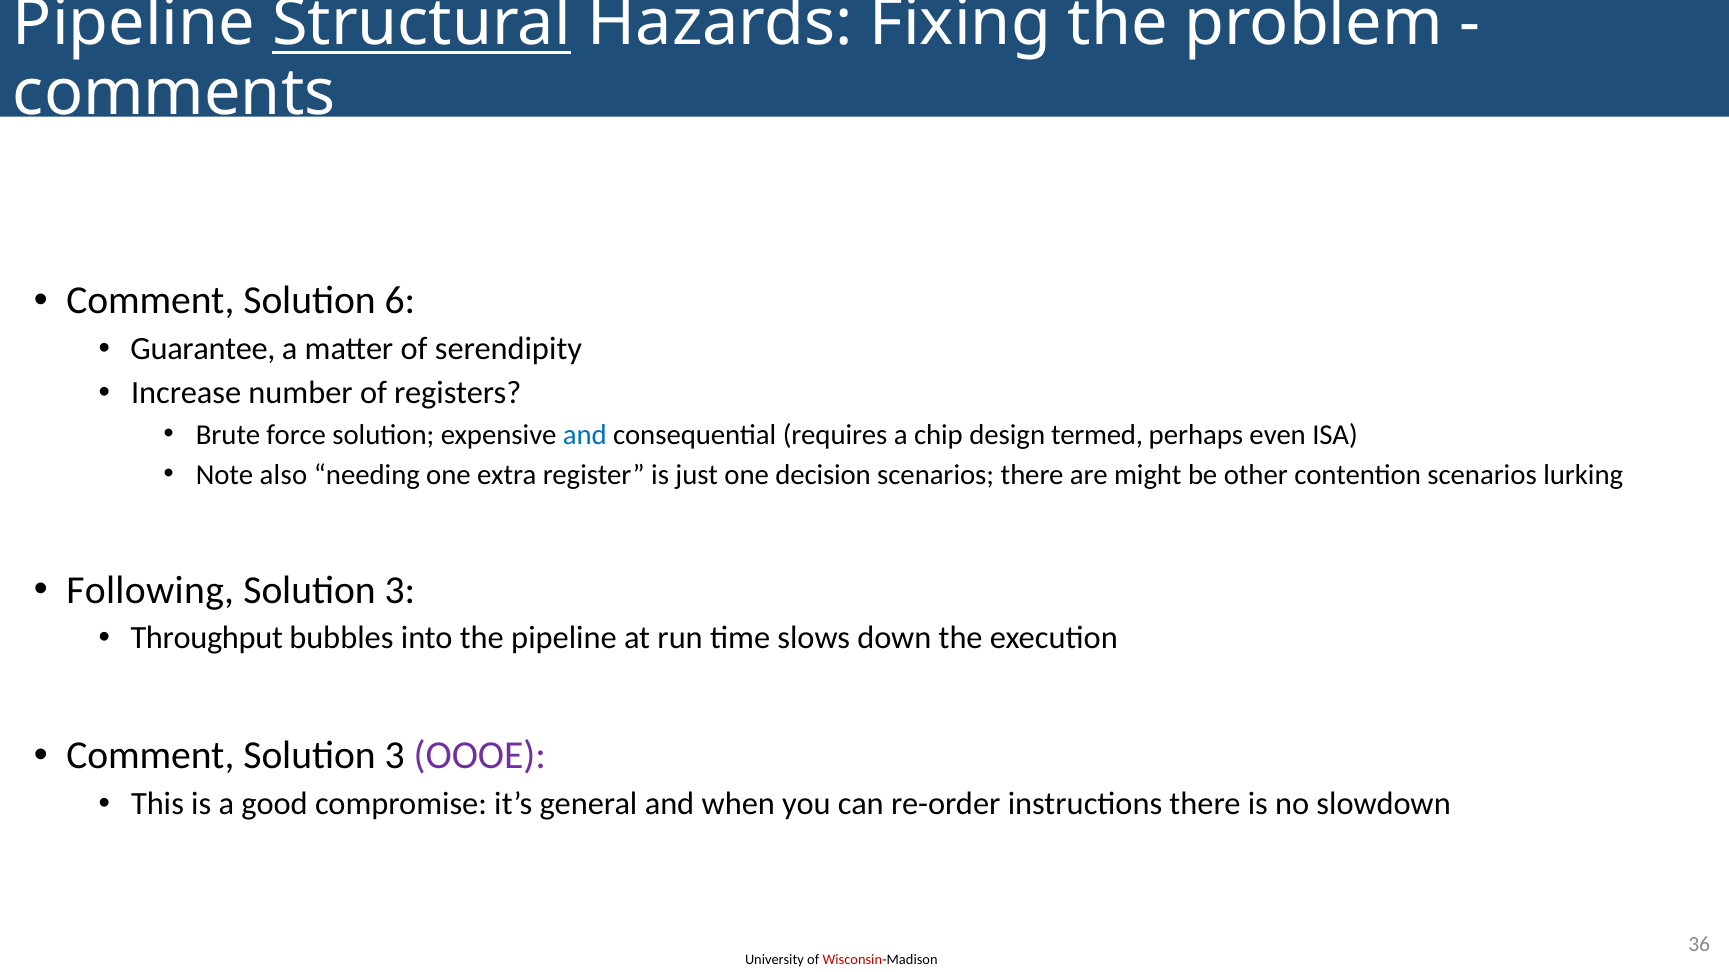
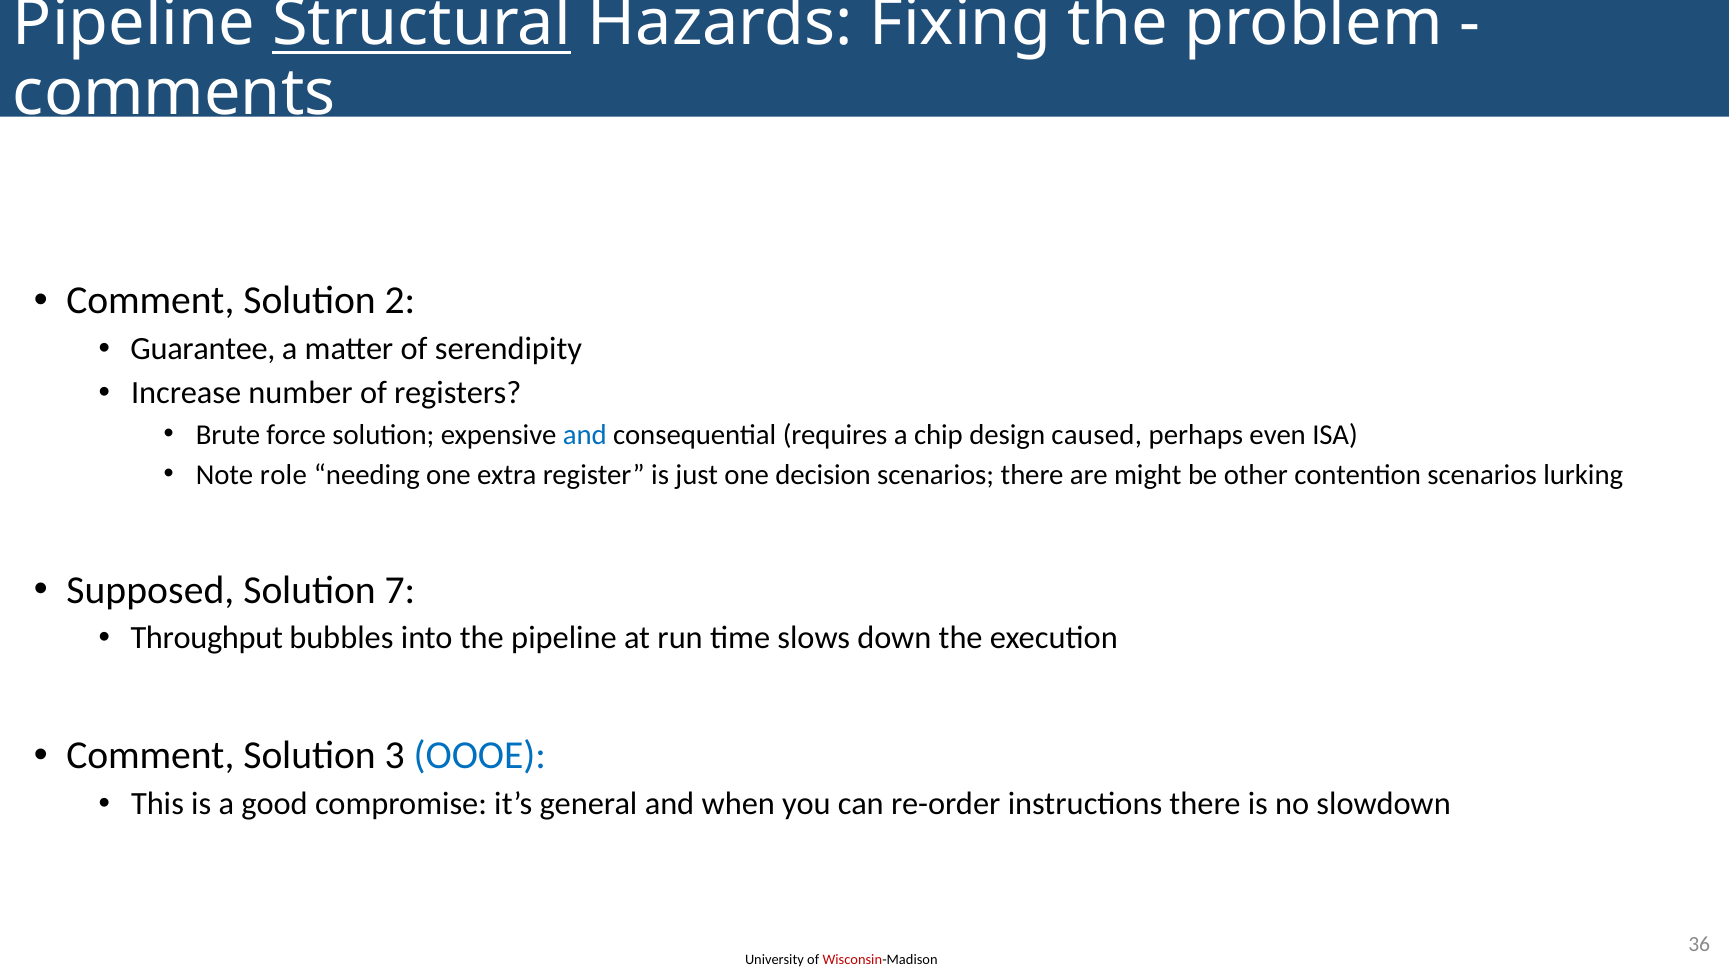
6: 6 -> 2
termed: termed -> caused
also: also -> role
Following: Following -> Supposed
3 at (400, 591): 3 -> 7
OOOE colour: purple -> blue
